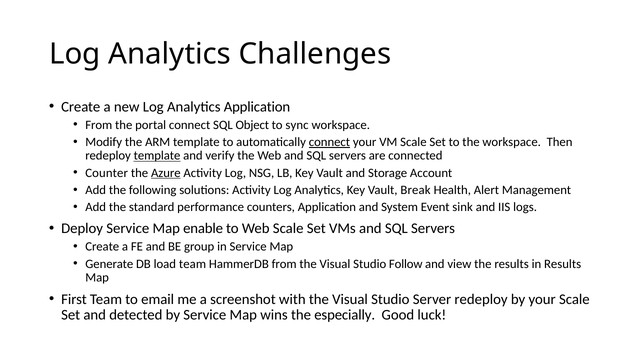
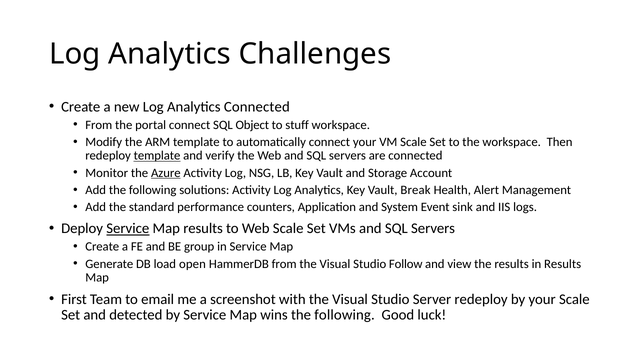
Analytics Application: Application -> Connected
sync: sync -> stuff
connect at (329, 142) underline: present -> none
Counter: Counter -> Monitor
Service at (128, 229) underline: none -> present
Map enable: enable -> results
load team: team -> open
wins the especially: especially -> following
